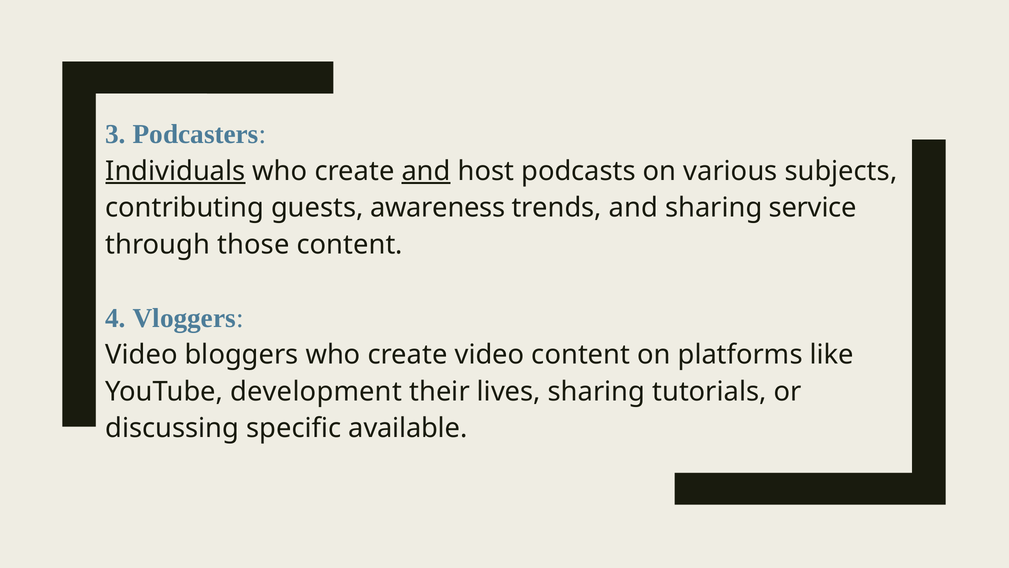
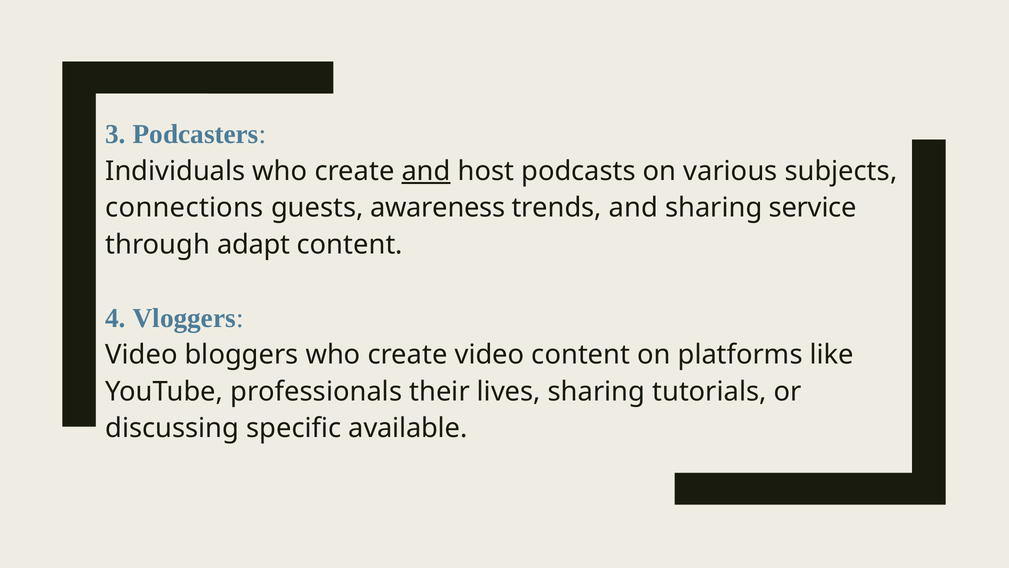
Individuals underline: present -> none
contributing: contributing -> connections
those: those -> adapt
development: development -> professionals
